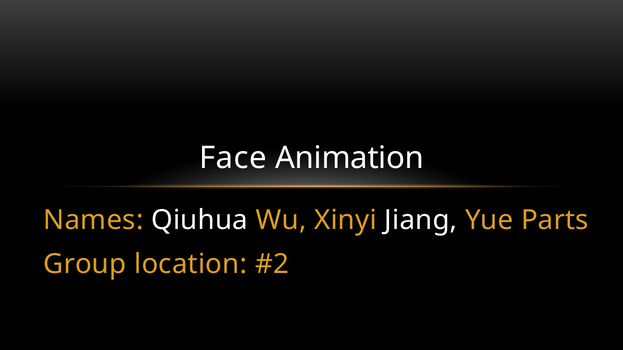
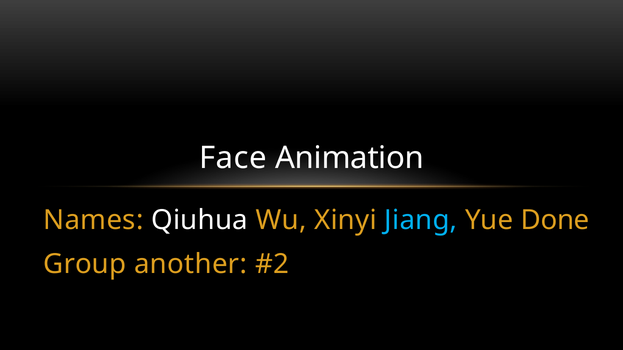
Jiang colour: white -> light blue
Parts: Parts -> Done
location: location -> another
